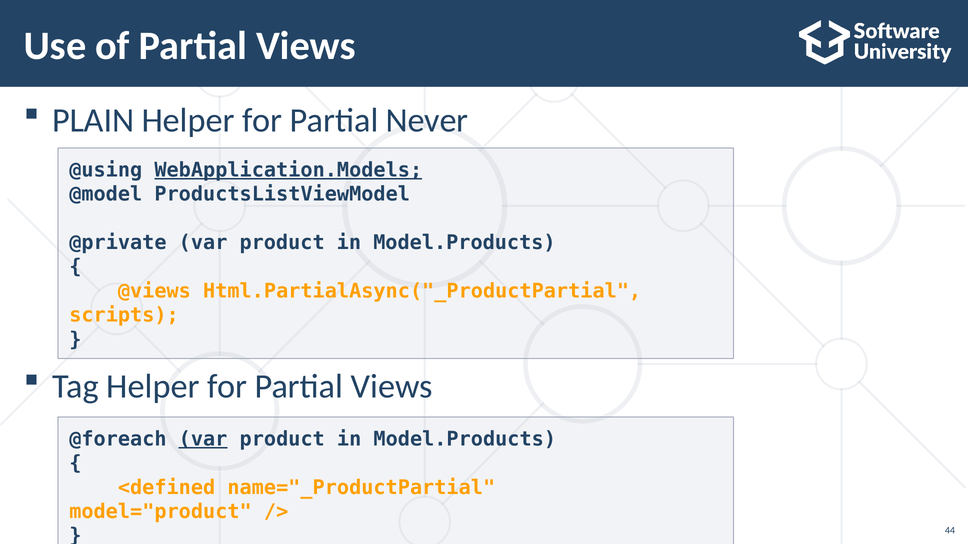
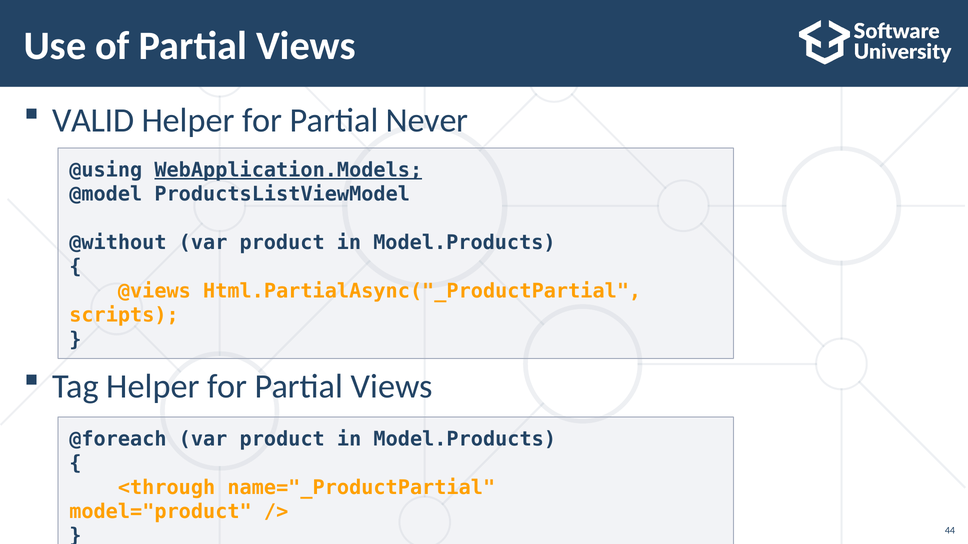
PLAIN: PLAIN -> VALID
@private: @private -> @without
var at (203, 439) underline: present -> none
<defined: <defined -> <through
